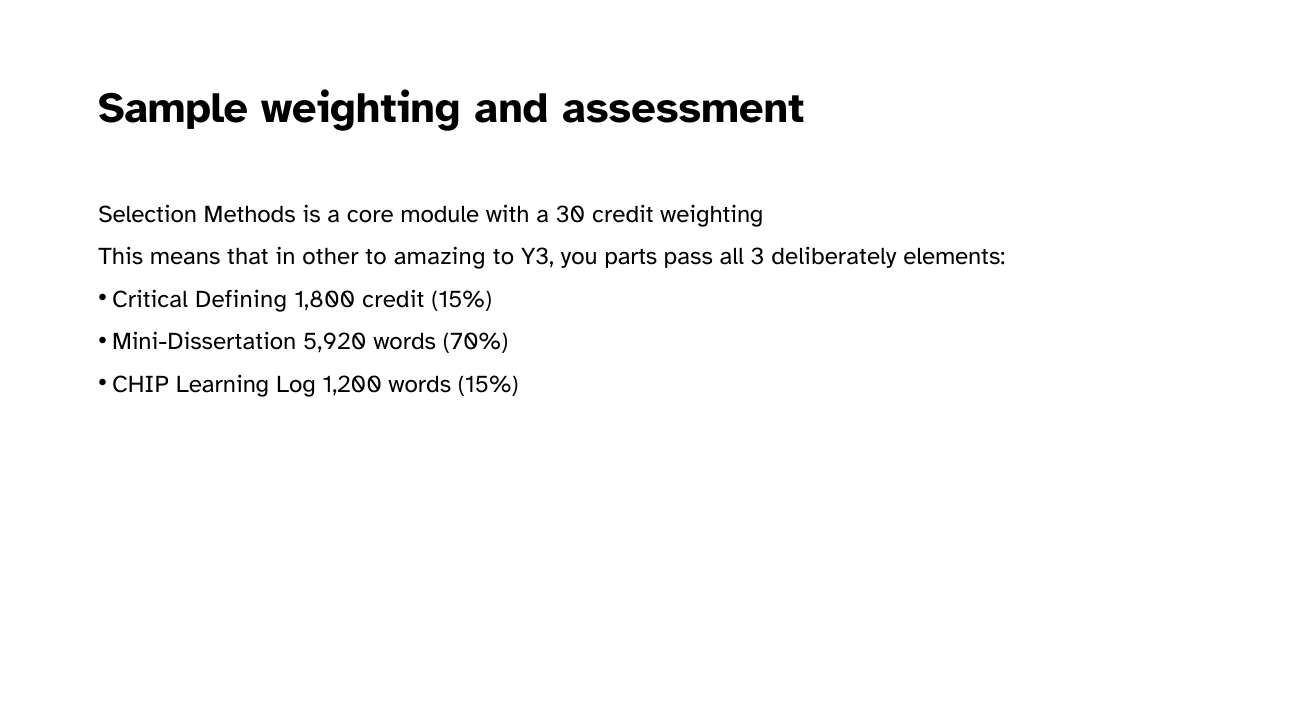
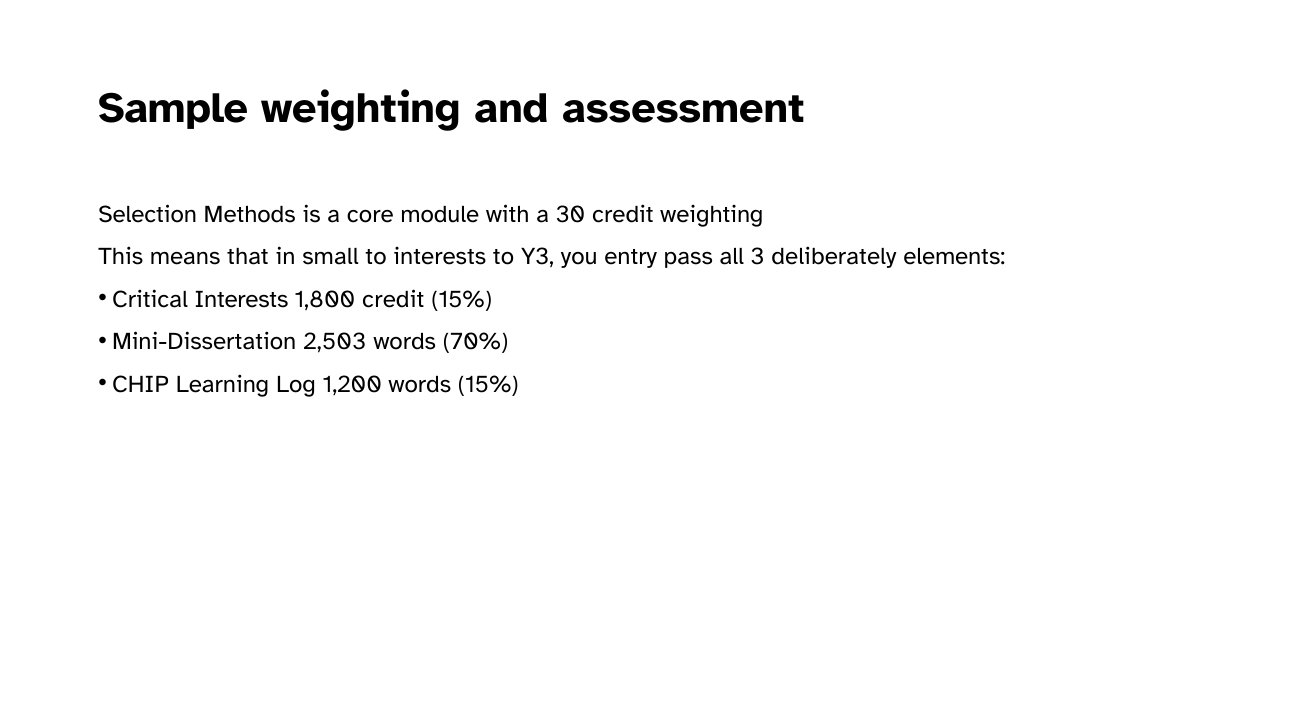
other: other -> small
to amazing: amazing -> interests
parts: parts -> entry
Critical Defining: Defining -> Interests
5,920: 5,920 -> 2,503
